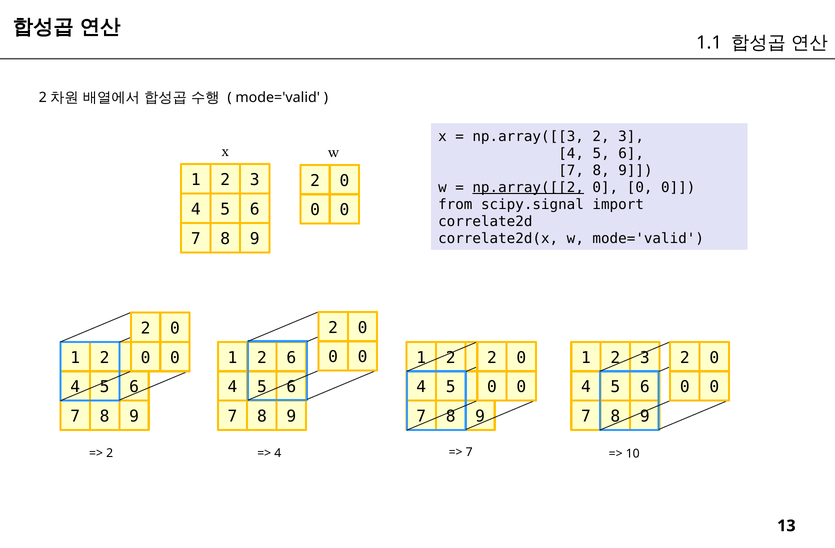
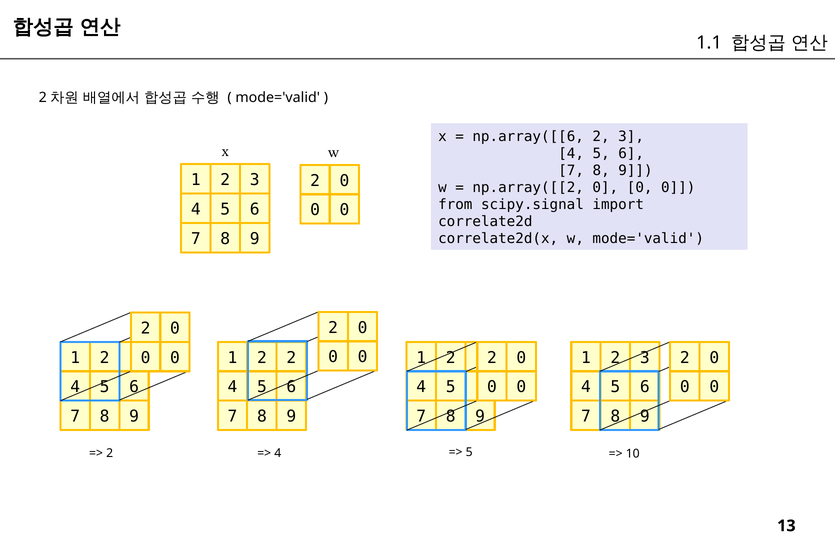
np.array([[3: np.array([[3 -> np.array([[6
np.array([[2 underline: present -> none
2 6: 6 -> 2
7 at (469, 453): 7 -> 5
